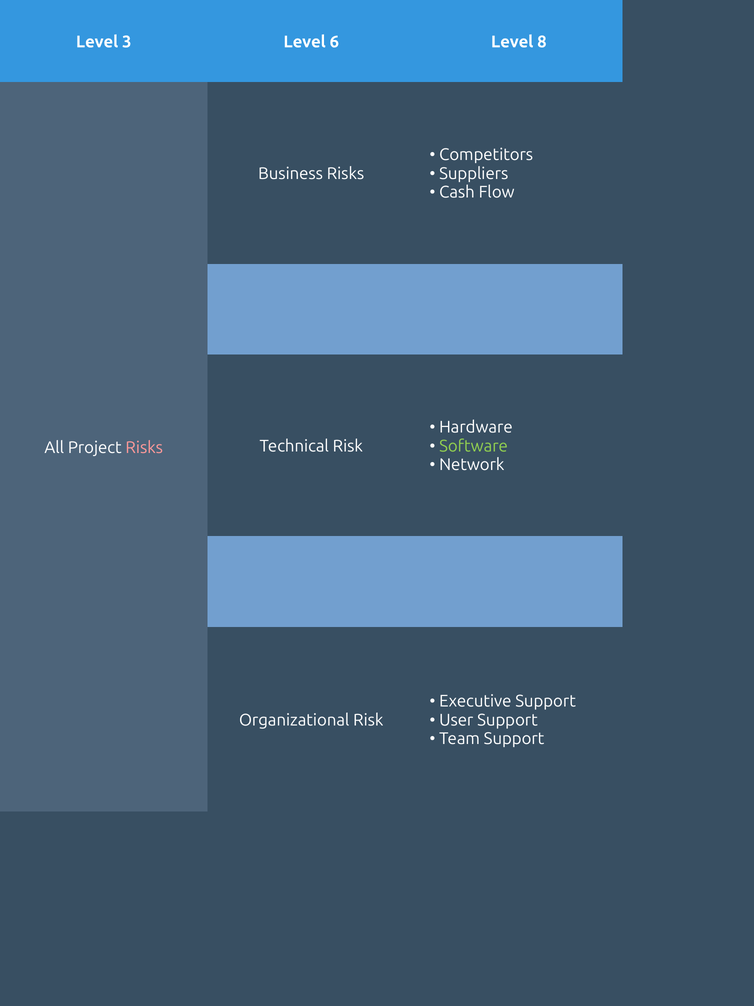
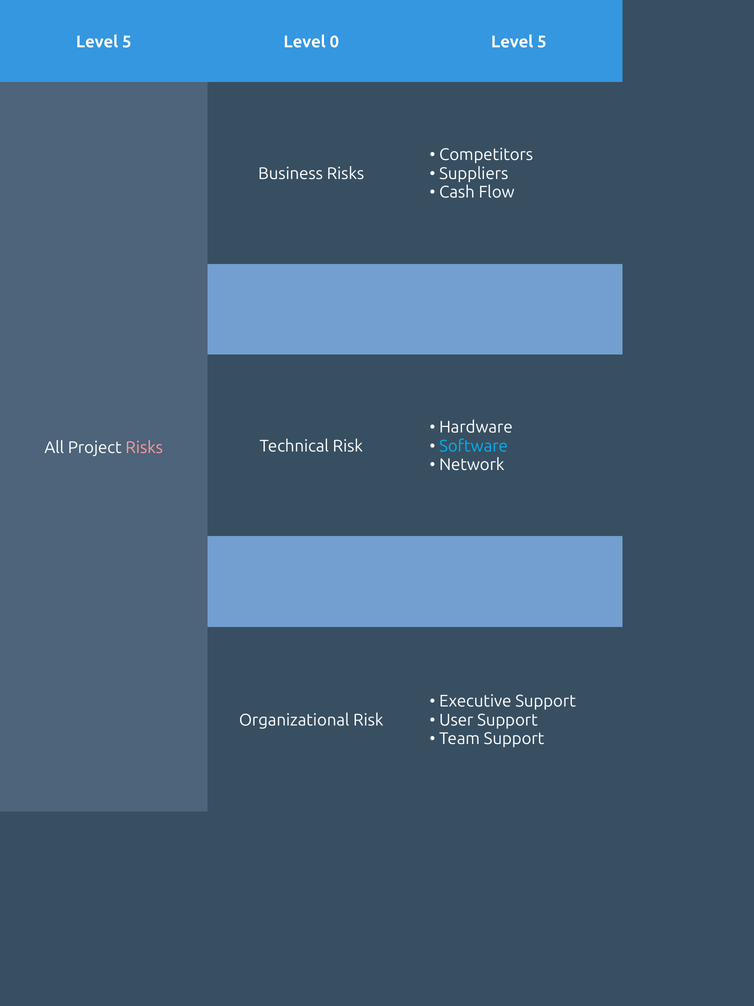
3 at (127, 42): 3 -> 5
6: 6 -> 0
8 at (542, 42): 8 -> 5
Software colour: light green -> light blue
